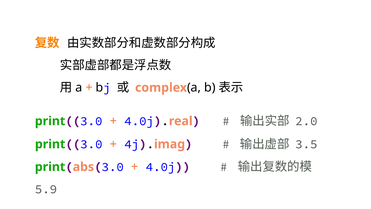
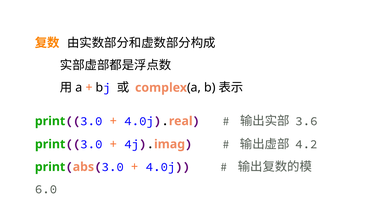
2.0: 2.0 -> 3.6
3.5: 3.5 -> 4.2
5.9: 5.9 -> 6.0
